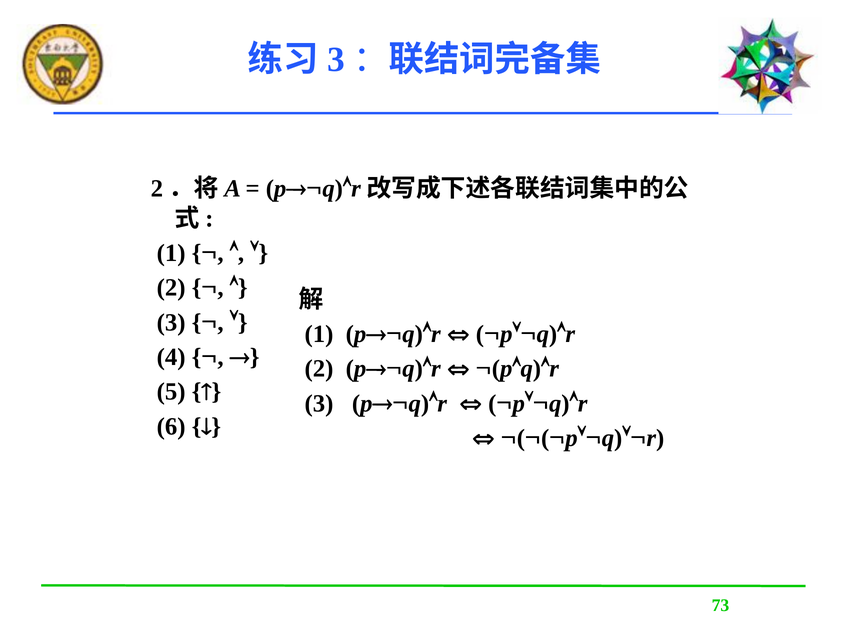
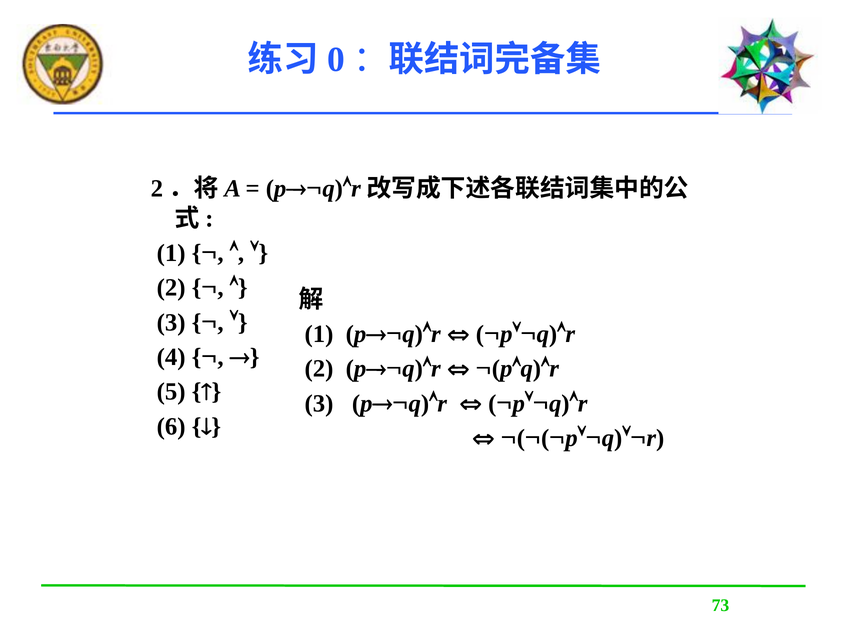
3 at (336, 60): 3 -> 0
